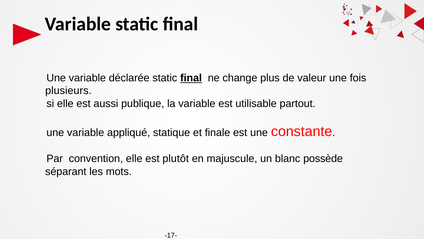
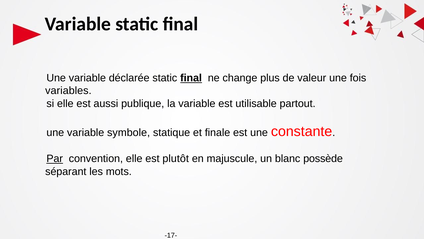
plusieurs: plusieurs -> variables
appliqué: appliqué -> symbole
Par underline: none -> present
